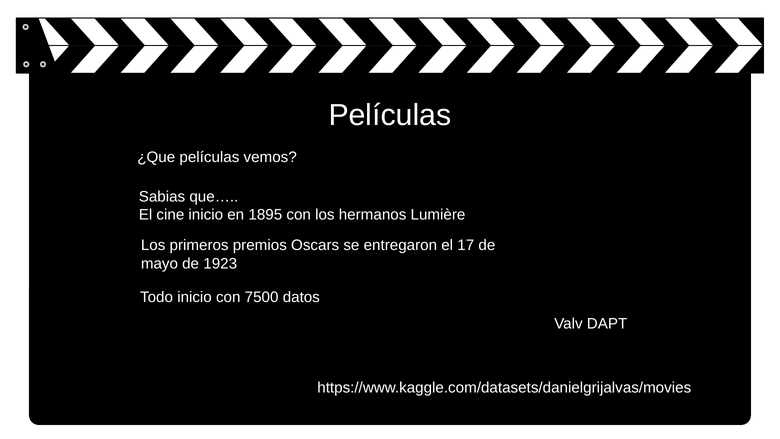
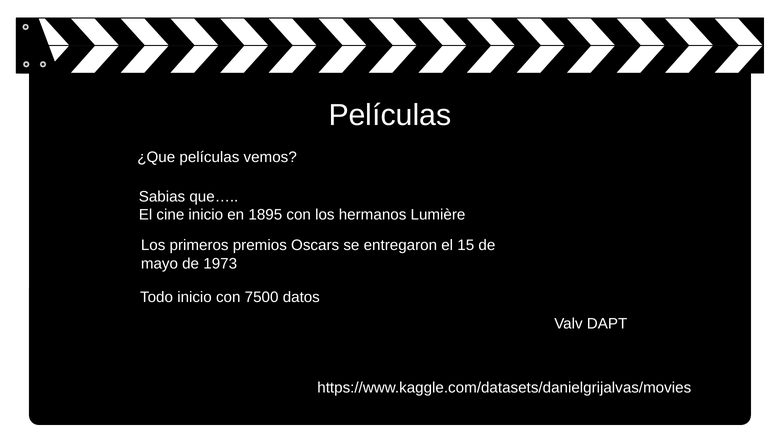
17: 17 -> 15
1923: 1923 -> 1973
